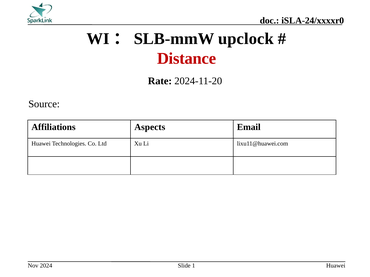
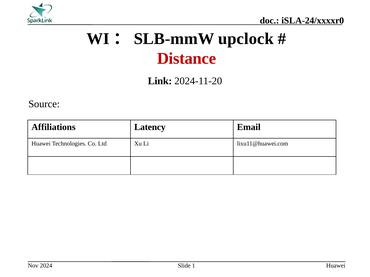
Rate: Rate -> Link
Aspects: Aspects -> Latency
